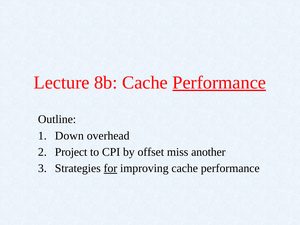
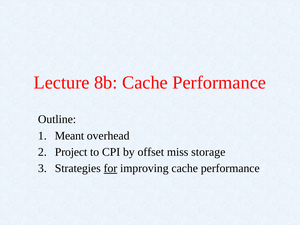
Performance at (219, 83) underline: present -> none
Down: Down -> Meant
another: another -> storage
